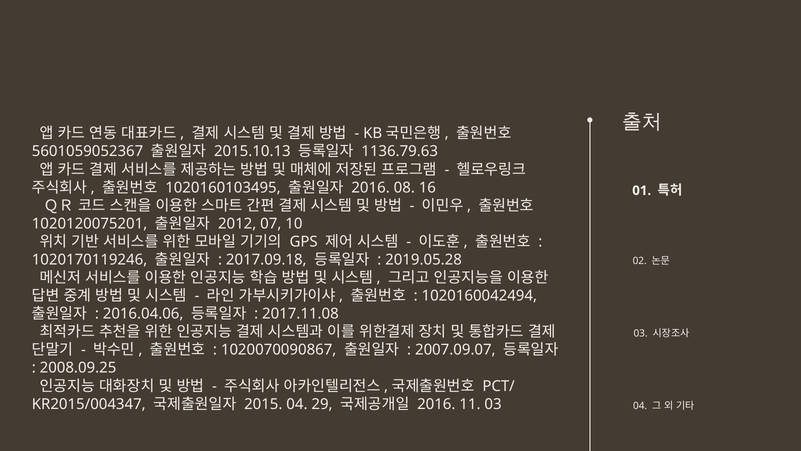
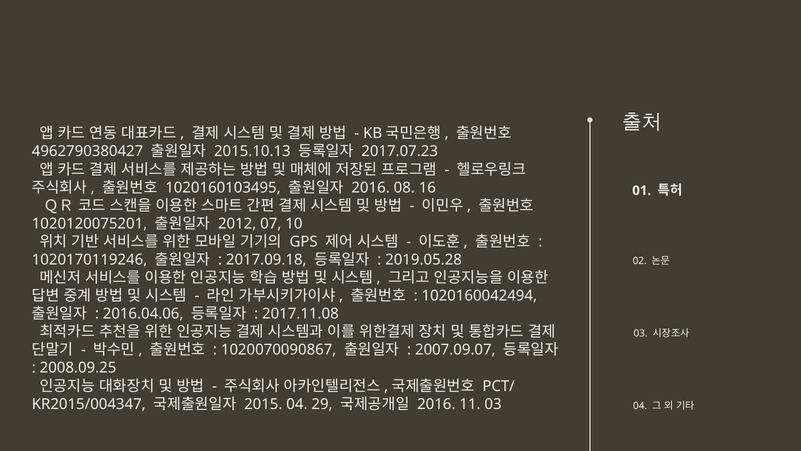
5601059052367: 5601059052367 -> 4962790380427
1136.79.63: 1136.79.63 -> 2017.07.23
